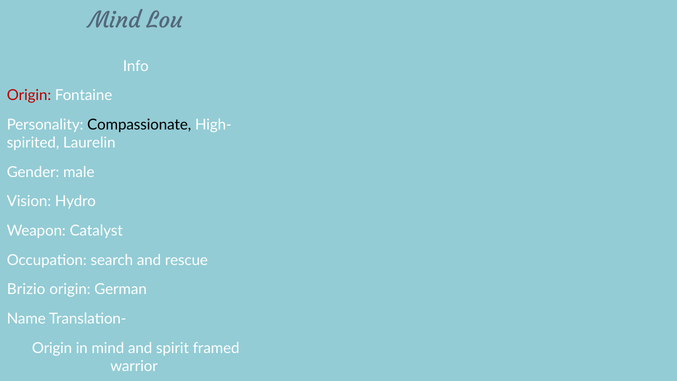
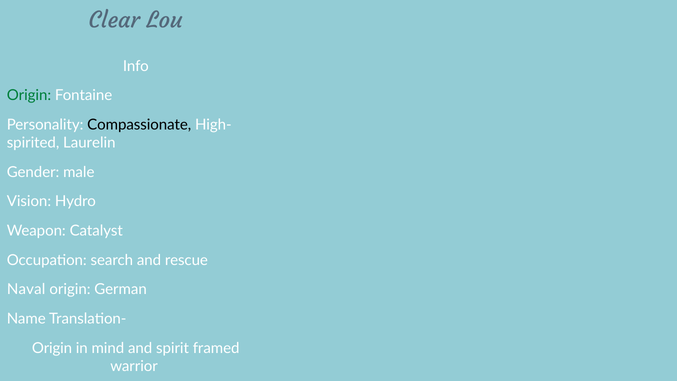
Mind at (115, 20): Mind -> Clear
Origin at (29, 95) colour: red -> green
Brizio: Brizio -> Naval
